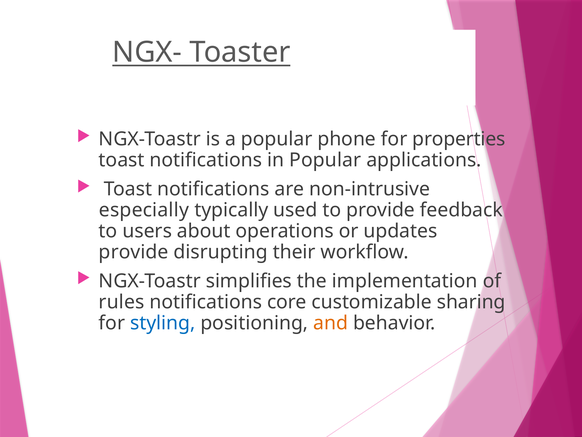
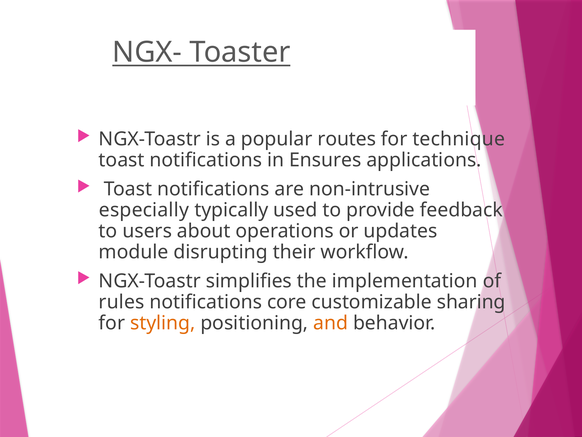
phone: phone -> routes
properties: properties -> technique
in Popular: Popular -> Ensures
provide at (134, 252): provide -> module
styling colour: blue -> orange
